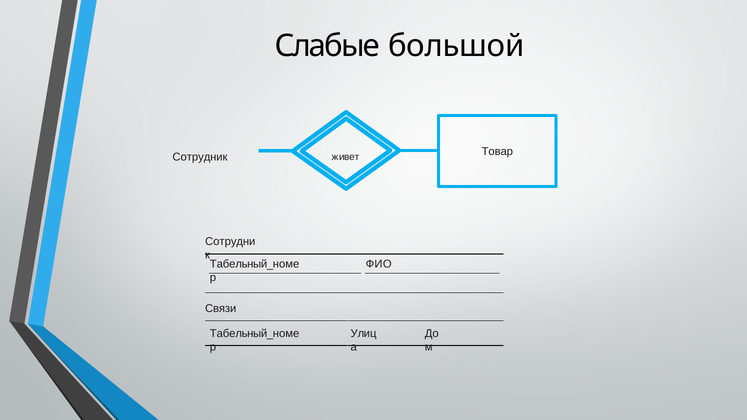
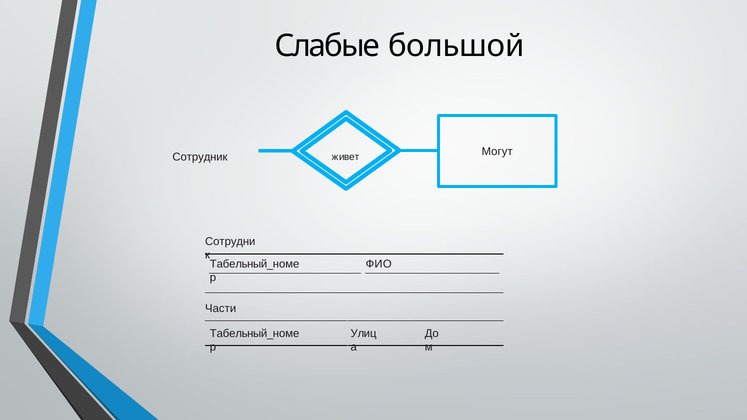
Товар: Товар -> Могут
Связи: Связи -> Части
